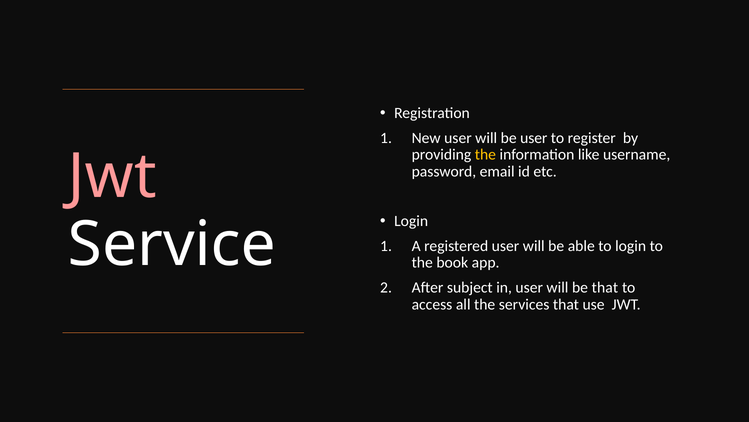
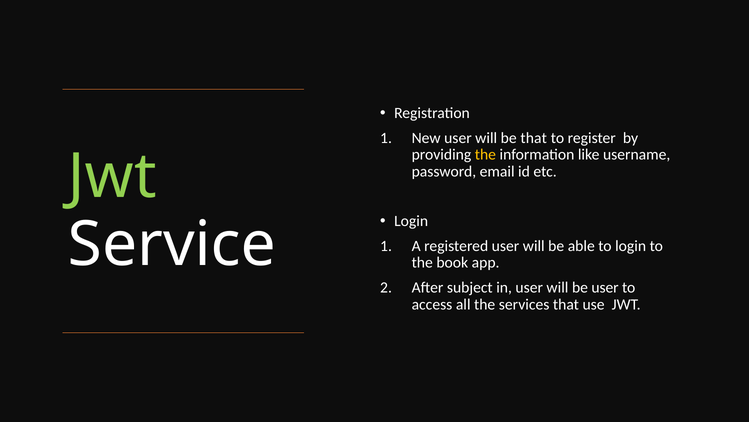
be user: user -> that
Jwt at (112, 177) colour: pink -> light green
be that: that -> user
